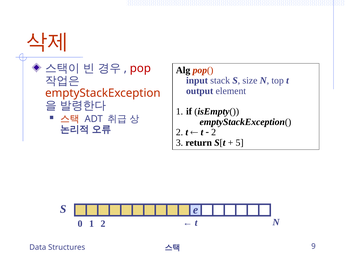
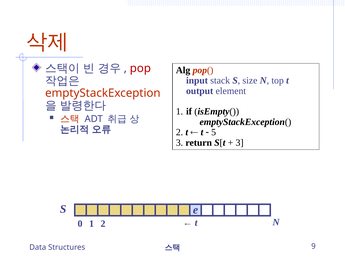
2 at (214, 132): 2 -> 5
5 at (240, 143): 5 -> 3
